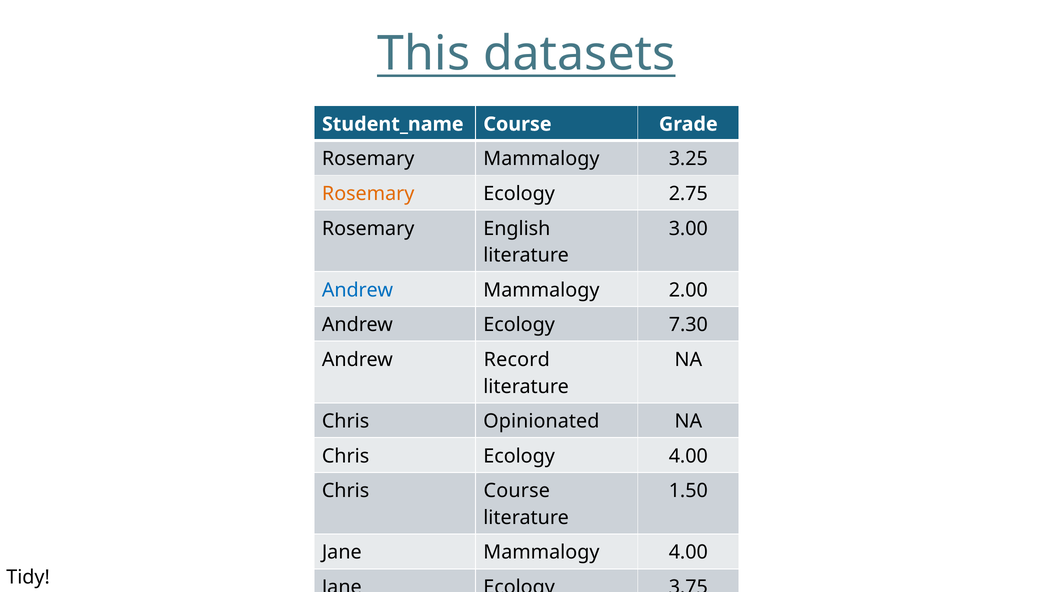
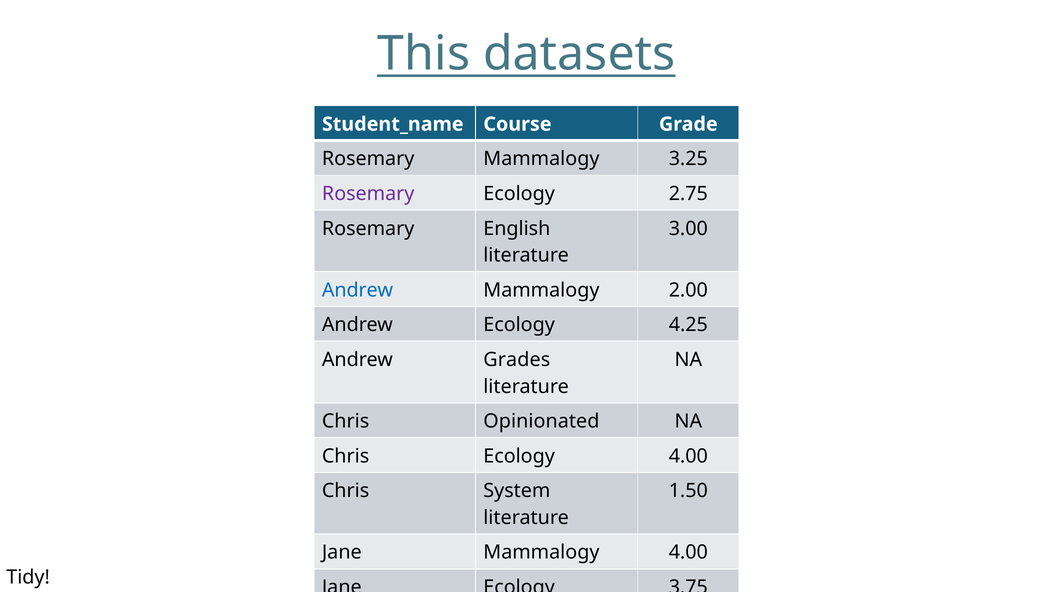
Rosemary at (368, 194) colour: orange -> purple
7.30: 7.30 -> 4.25
Record: Record -> Grades
Chris Course: Course -> System
